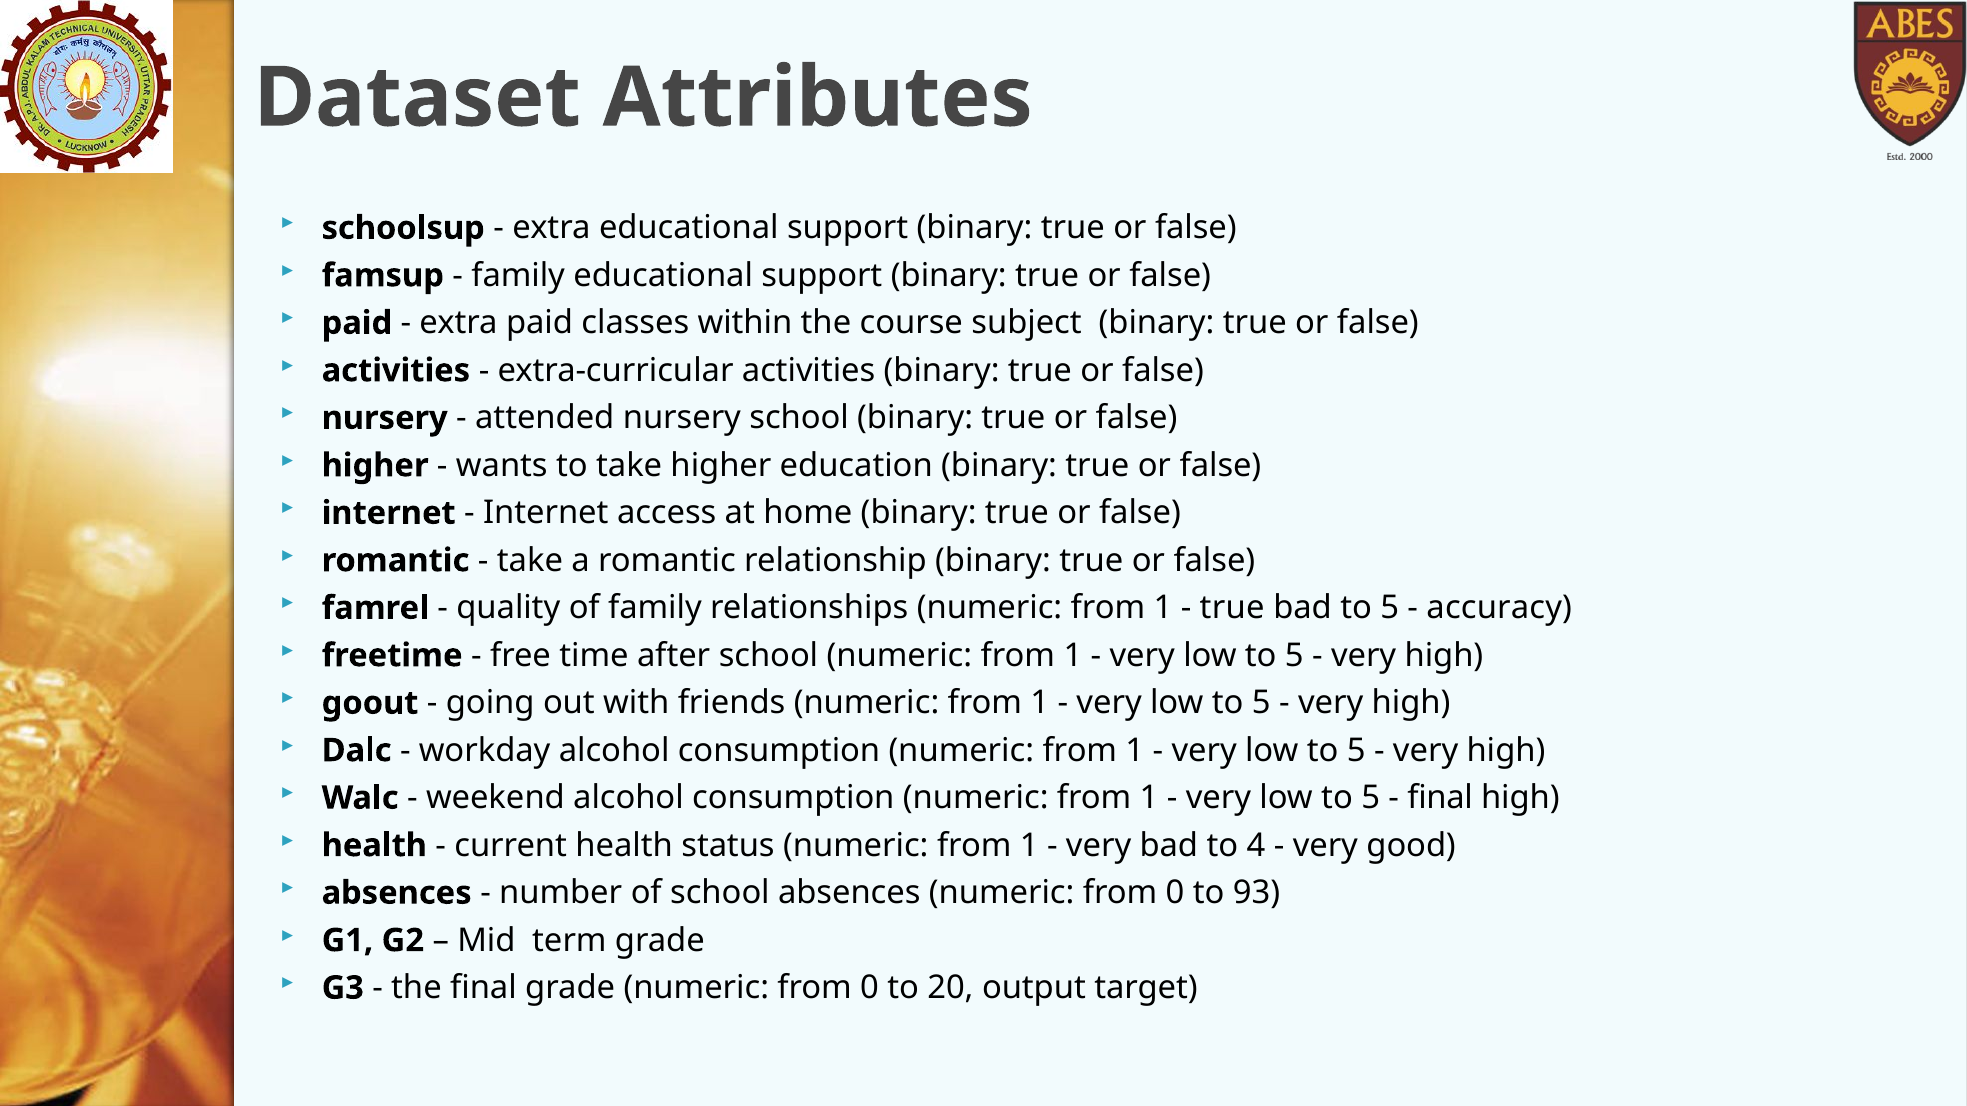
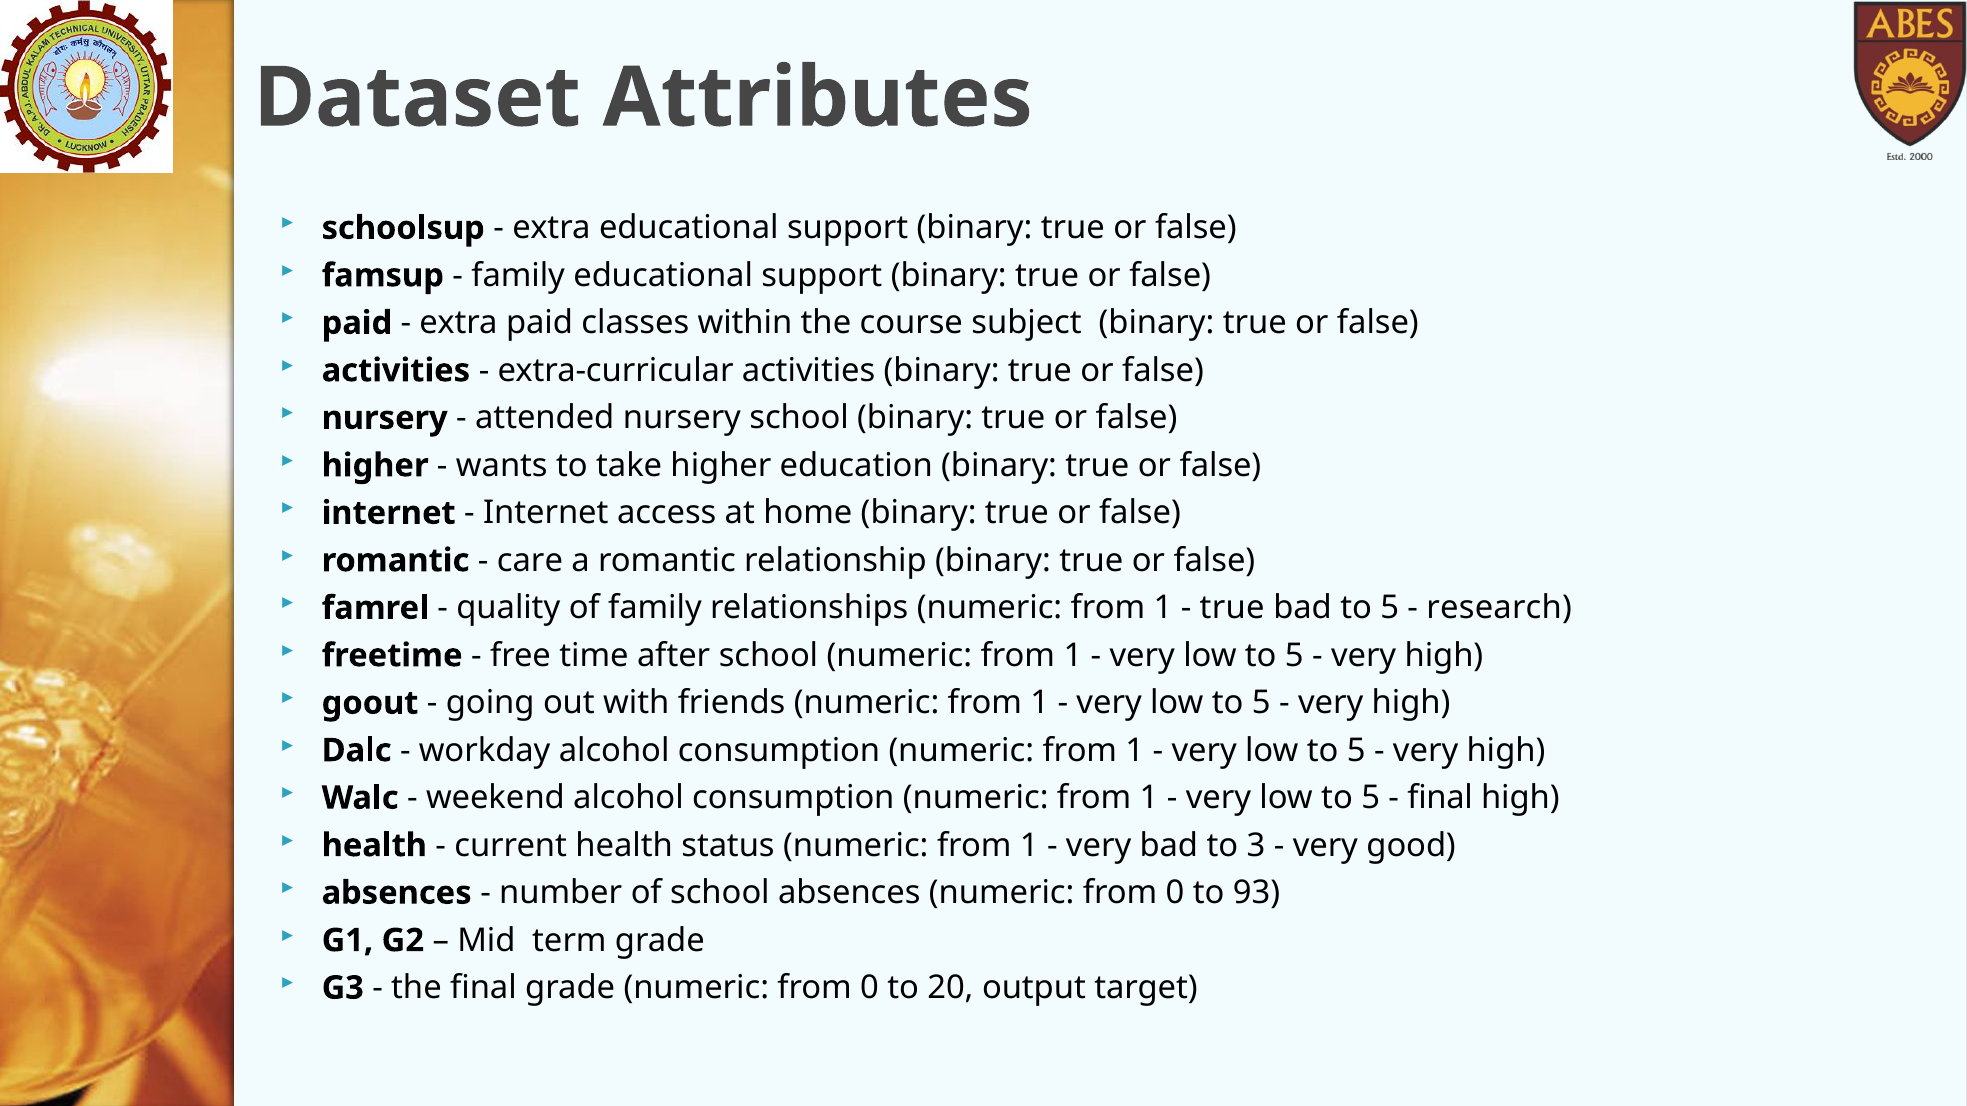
take at (530, 561): take -> care
accuracy: accuracy -> research
4: 4 -> 3
